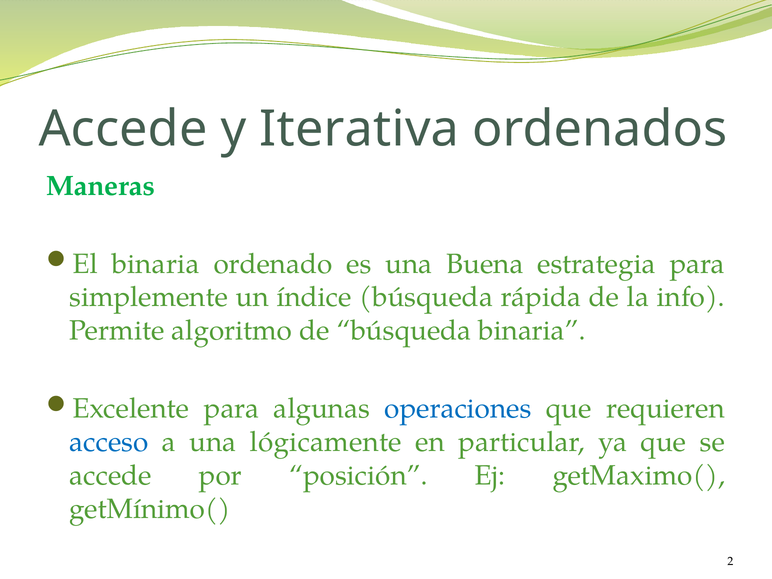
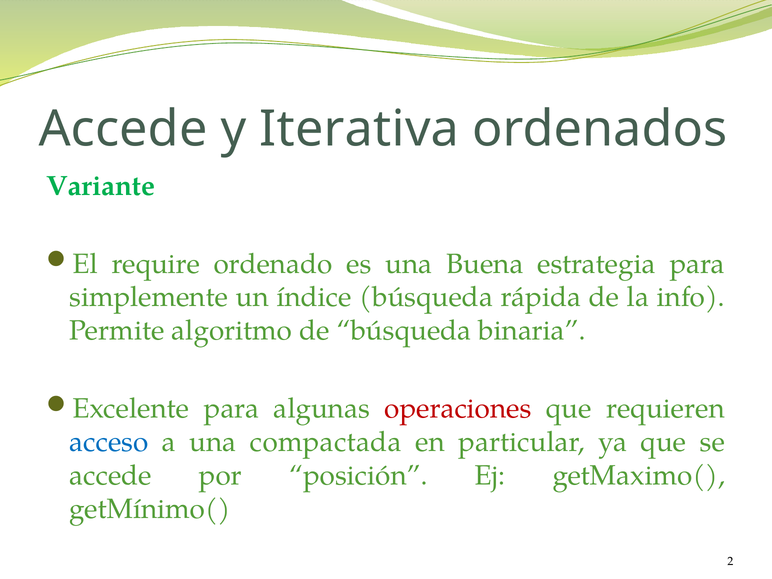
Maneras: Maneras -> Variante
El binaria: binaria -> require
operaciones colour: blue -> red
lógicamente: lógicamente -> compactada
